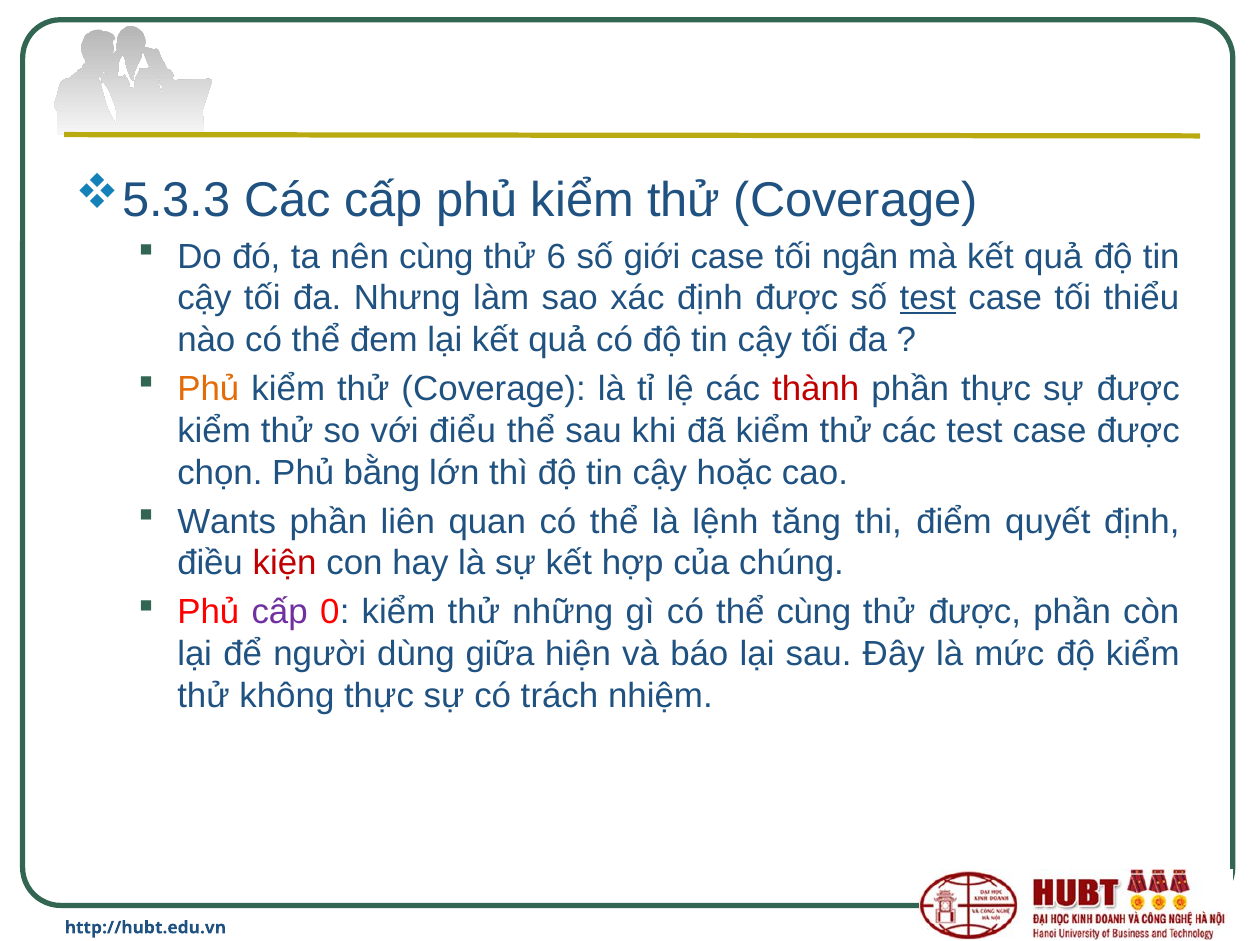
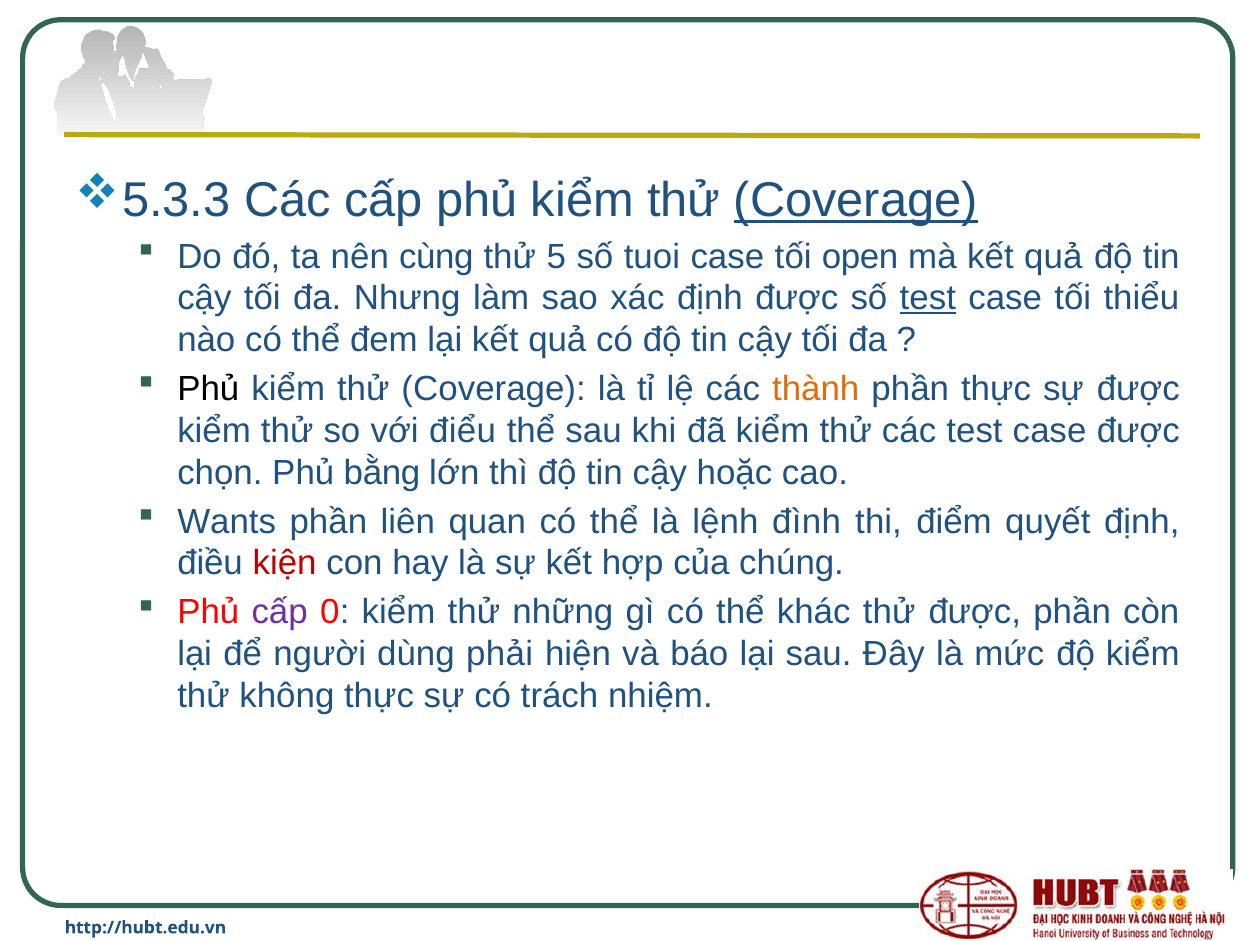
Coverage at (856, 200) underline: none -> present
6: 6 -> 5
giới: giới -> tuoi
ngân: ngân -> open
Phủ at (208, 389) colour: orange -> black
thành colour: red -> orange
tăng: tăng -> đình
thể cùng: cùng -> khác
giữa: giữa -> phải
